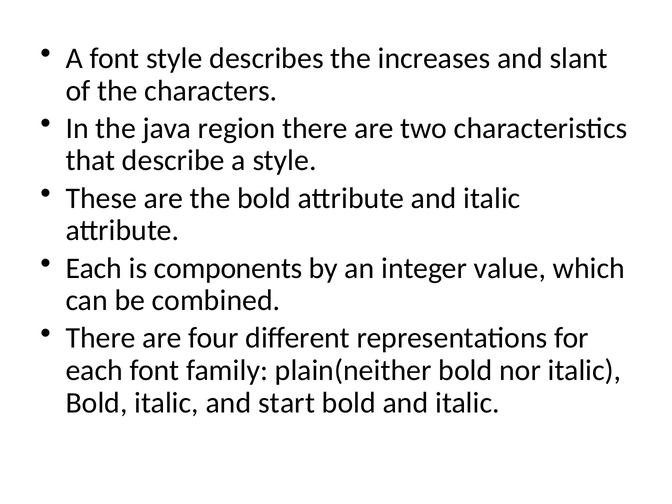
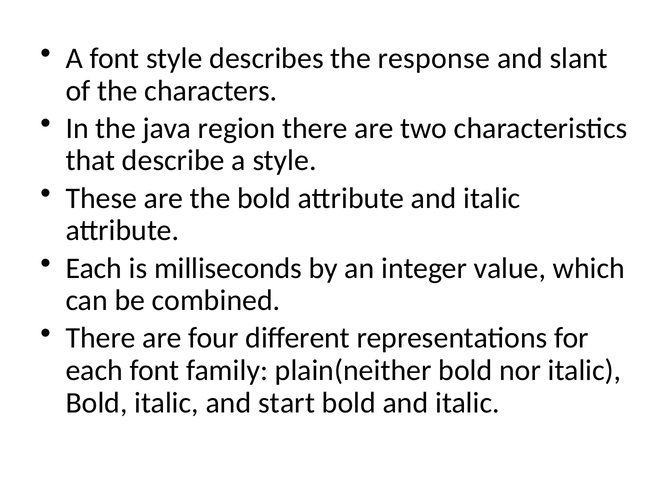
increases: increases -> response
components: components -> milliseconds
